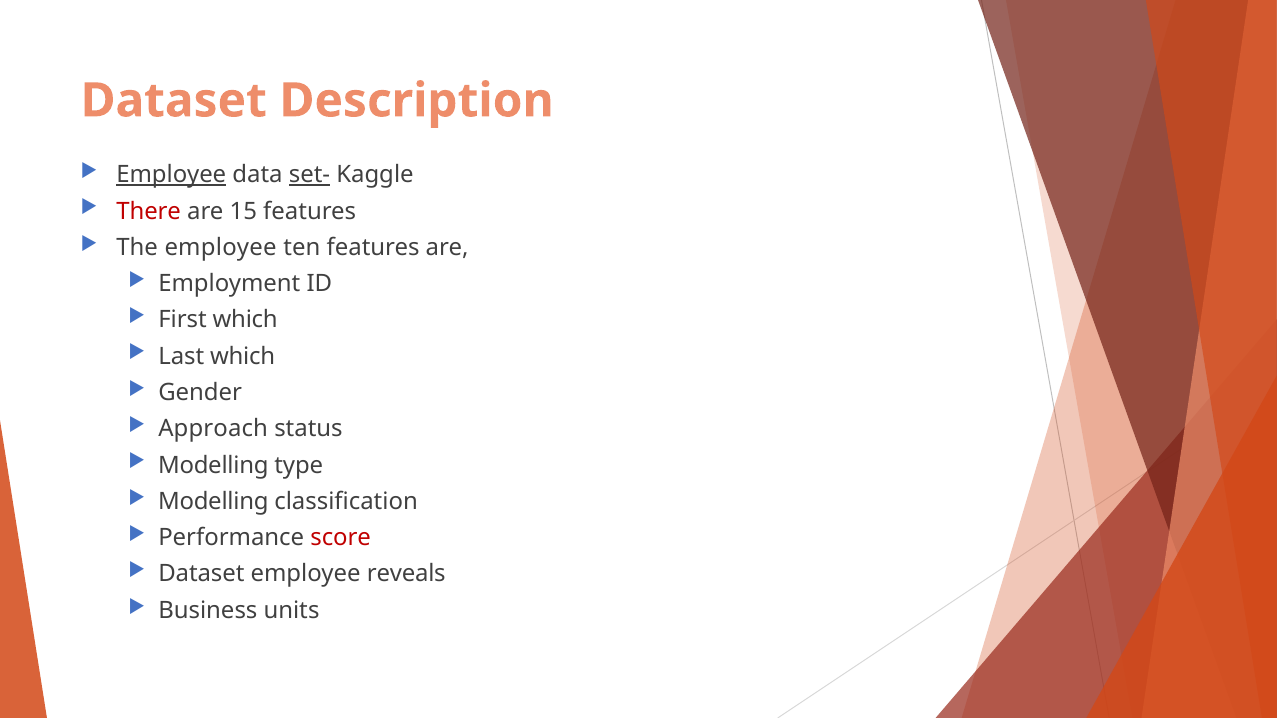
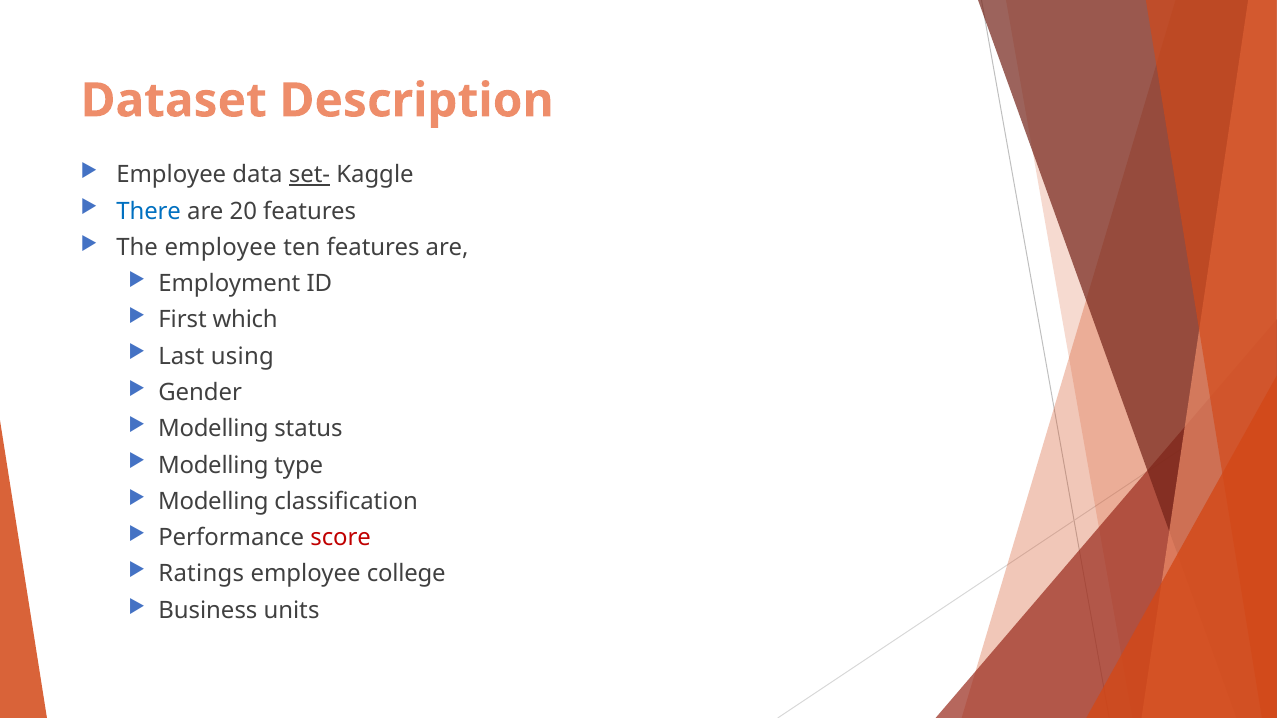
Employee at (171, 175) underline: present -> none
There colour: red -> blue
15: 15 -> 20
Last which: which -> using
Approach at (213, 429): Approach -> Modelling
Dataset at (201, 574): Dataset -> Ratings
reveals: reveals -> college
